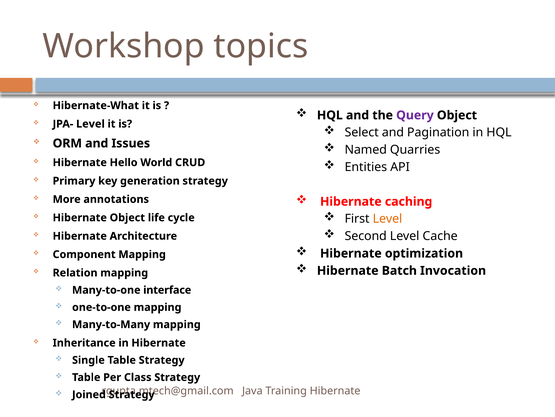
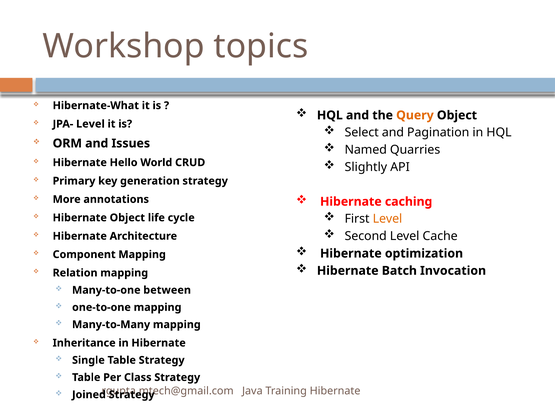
Query colour: purple -> orange
Entities: Entities -> Slightly
interface: interface -> between
